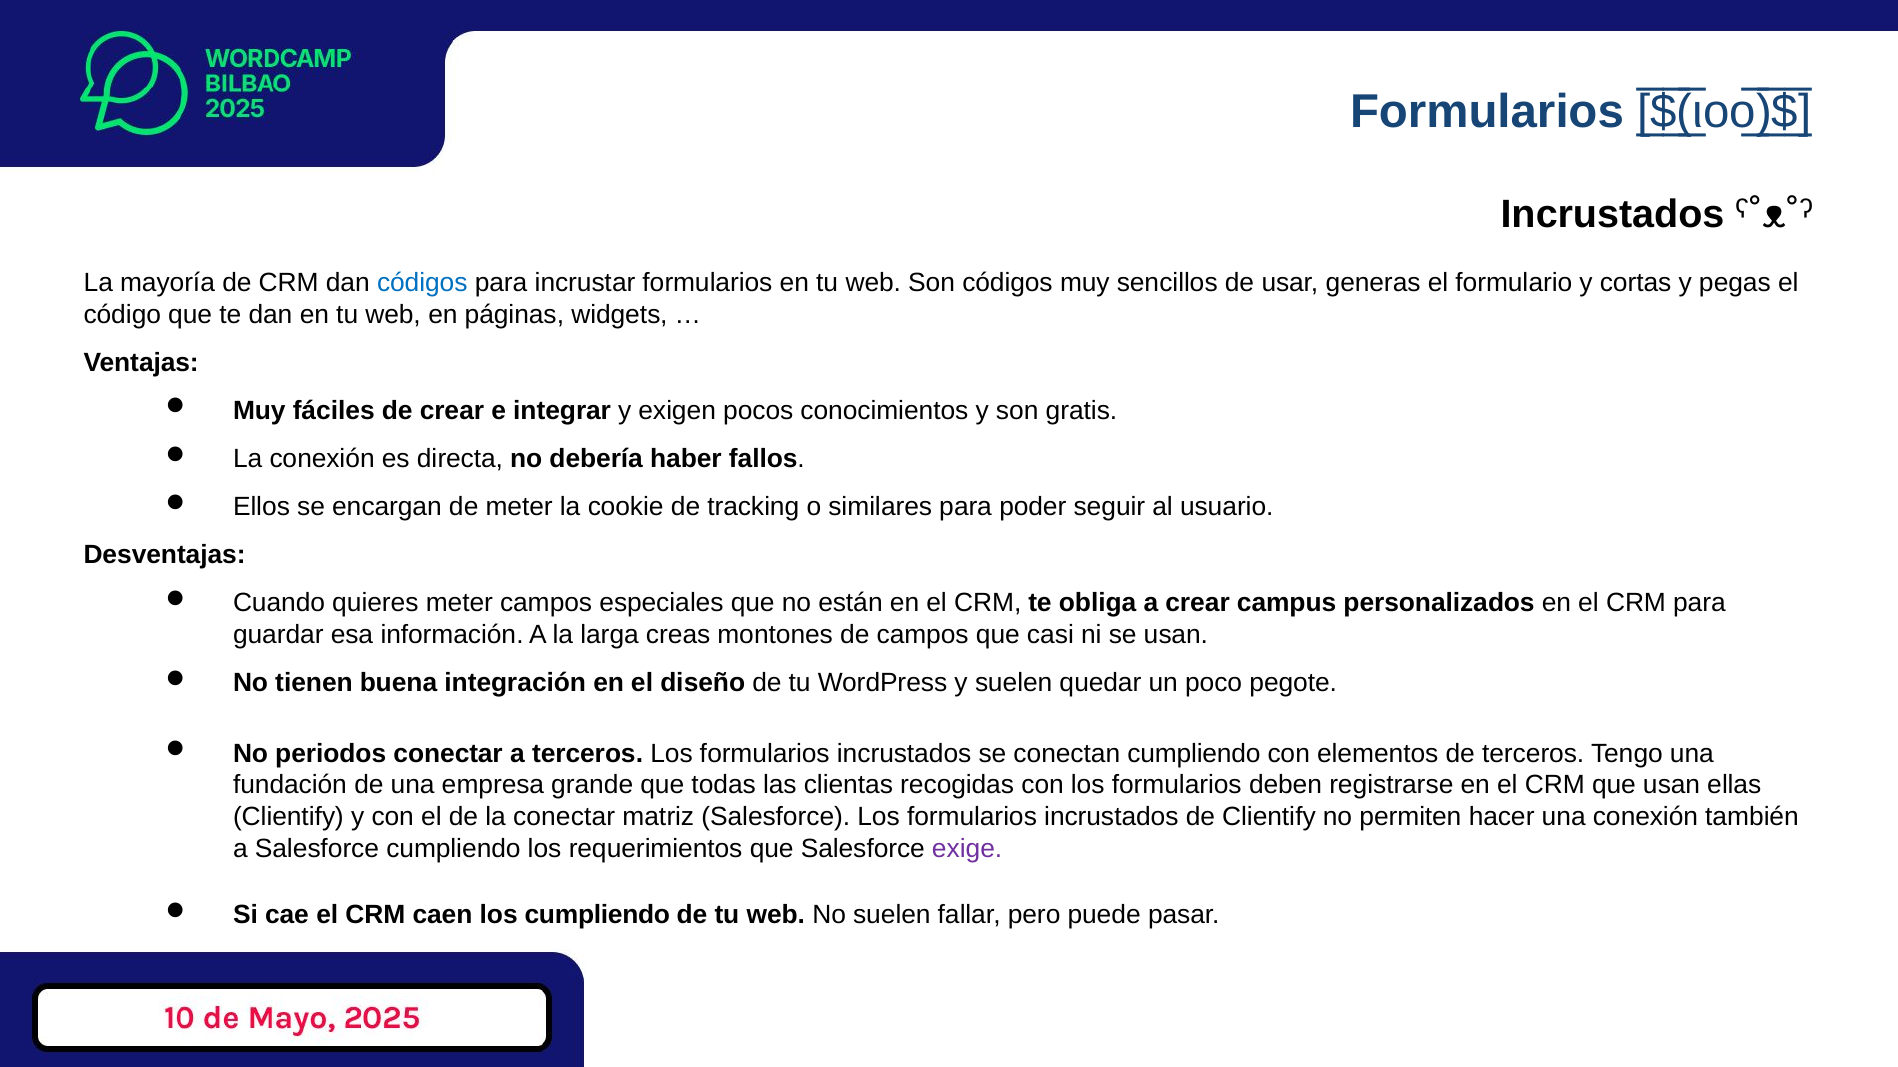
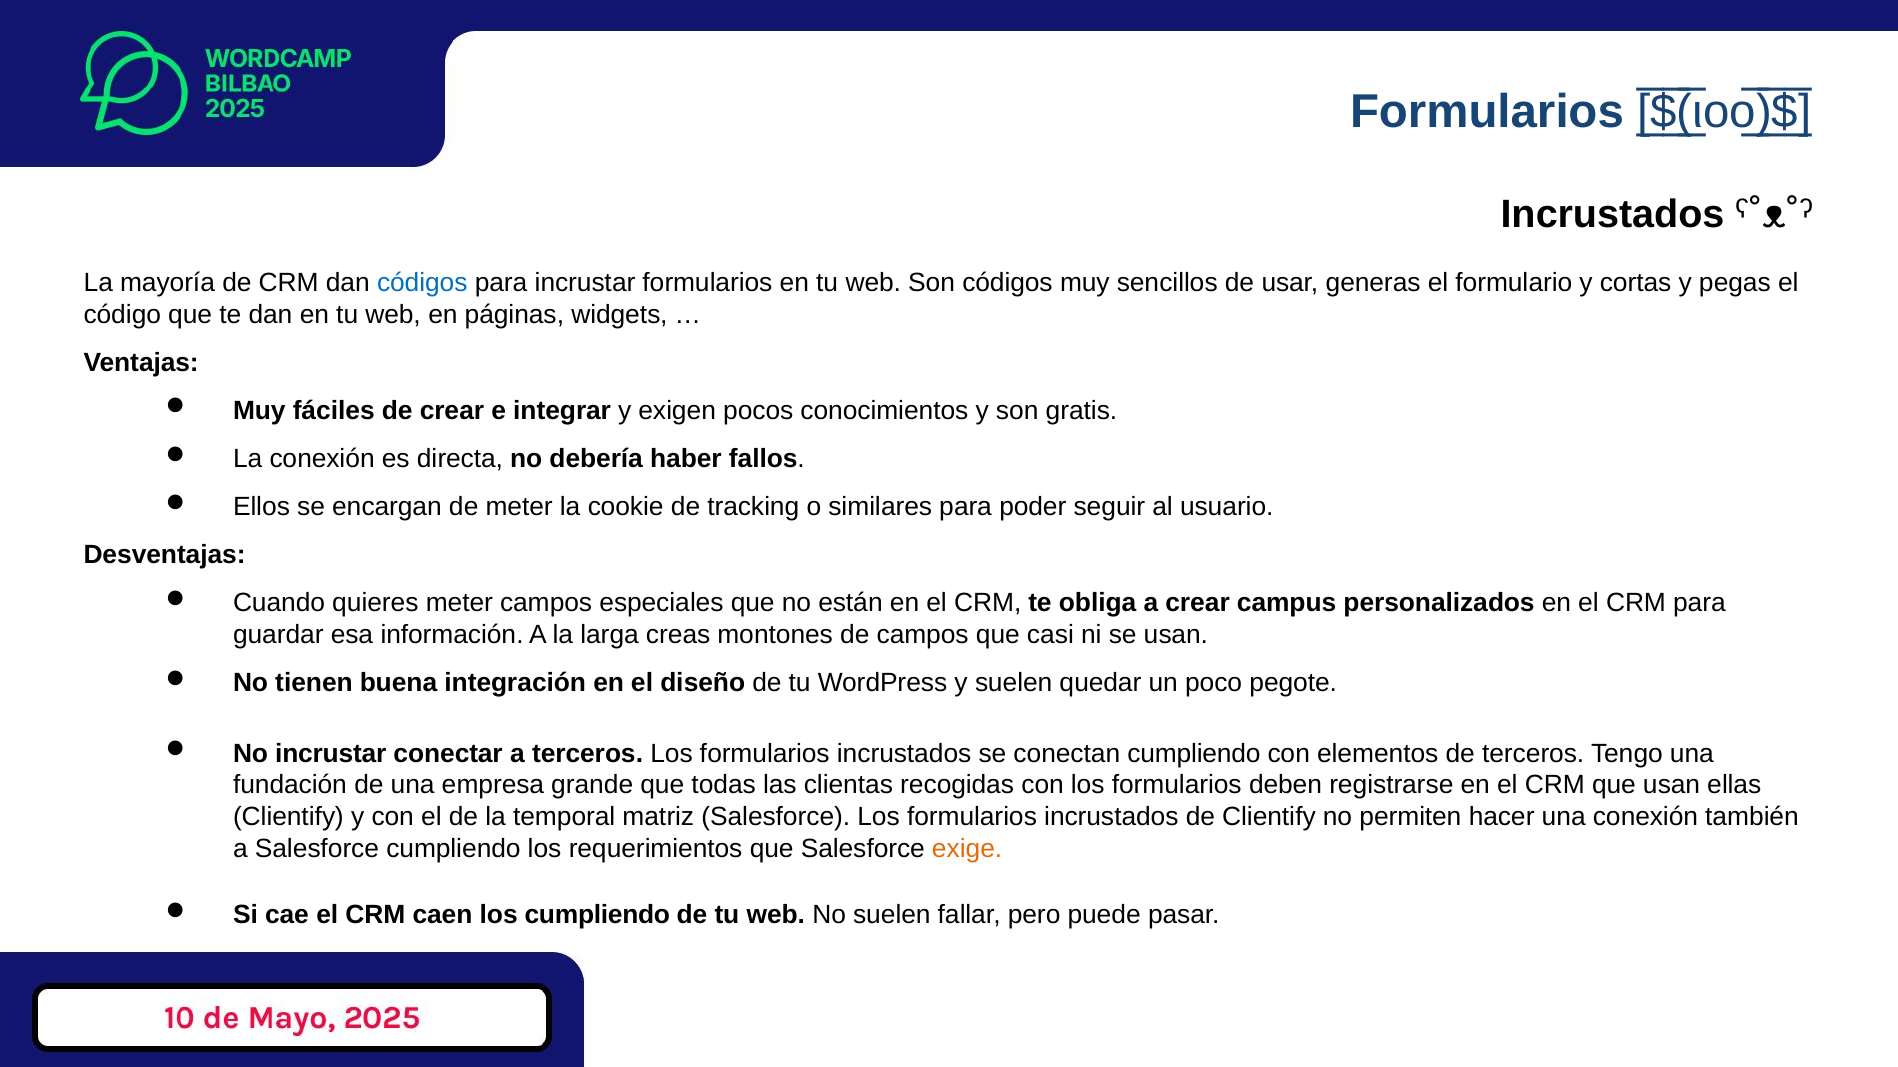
No periodos: periodos -> incrustar
la conectar: conectar -> temporal
exige colour: purple -> orange
